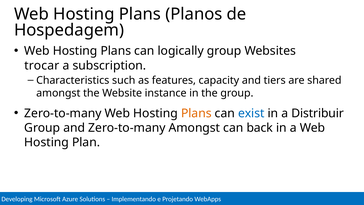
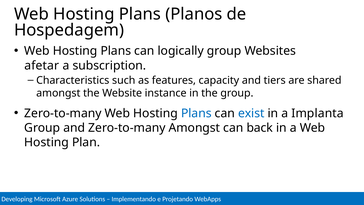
trocar: trocar -> afetar
Plans at (196, 113) colour: orange -> blue
Distribuir: Distribuir -> Implanta
